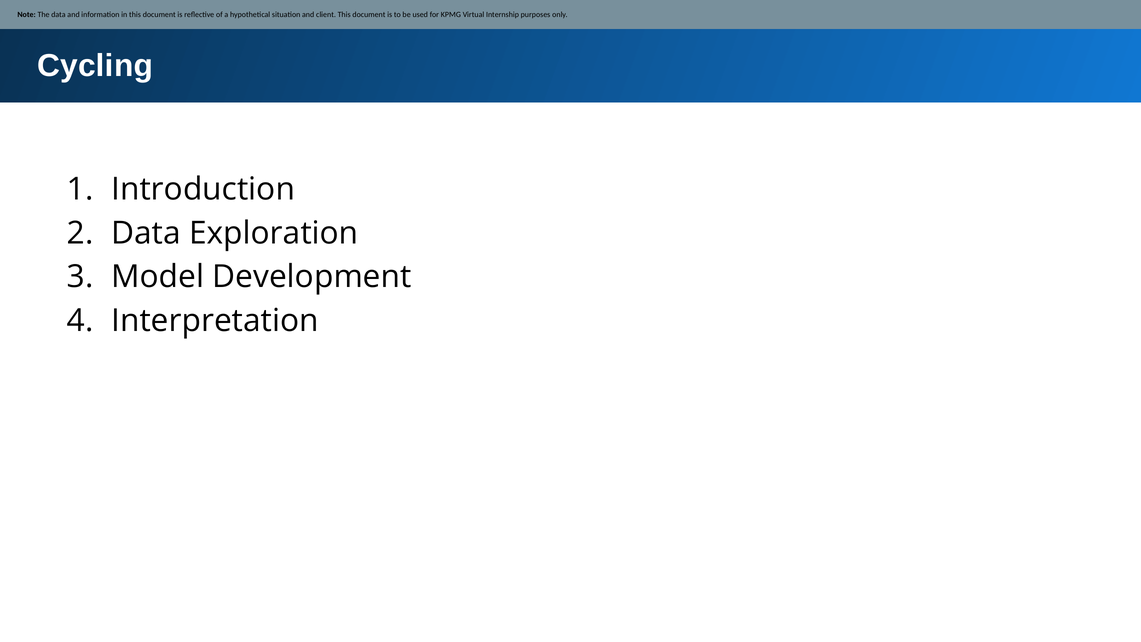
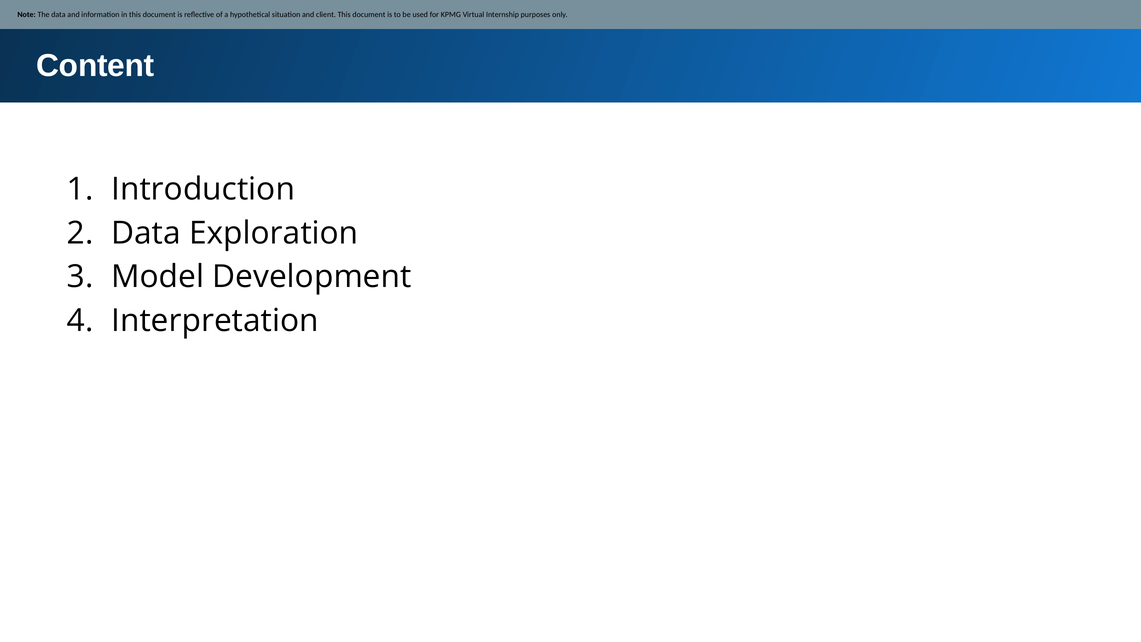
Cycling: Cycling -> Content
